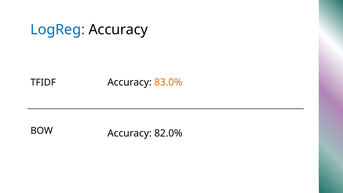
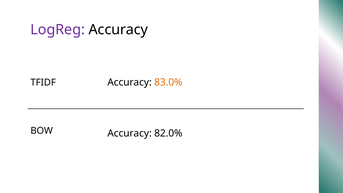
LogReg colour: blue -> purple
